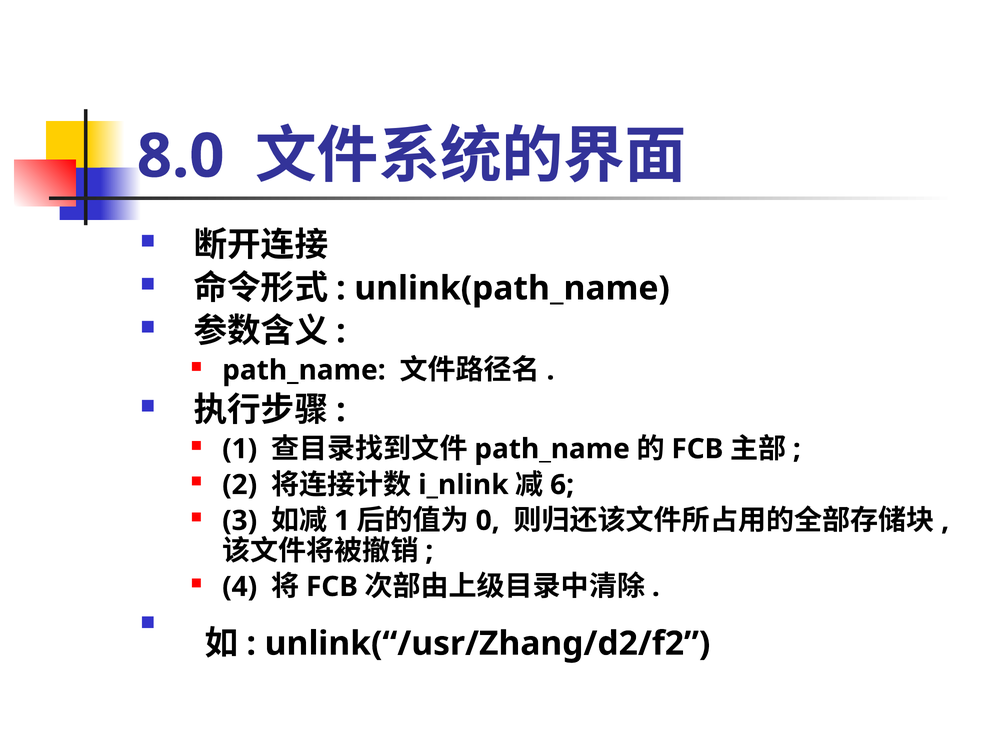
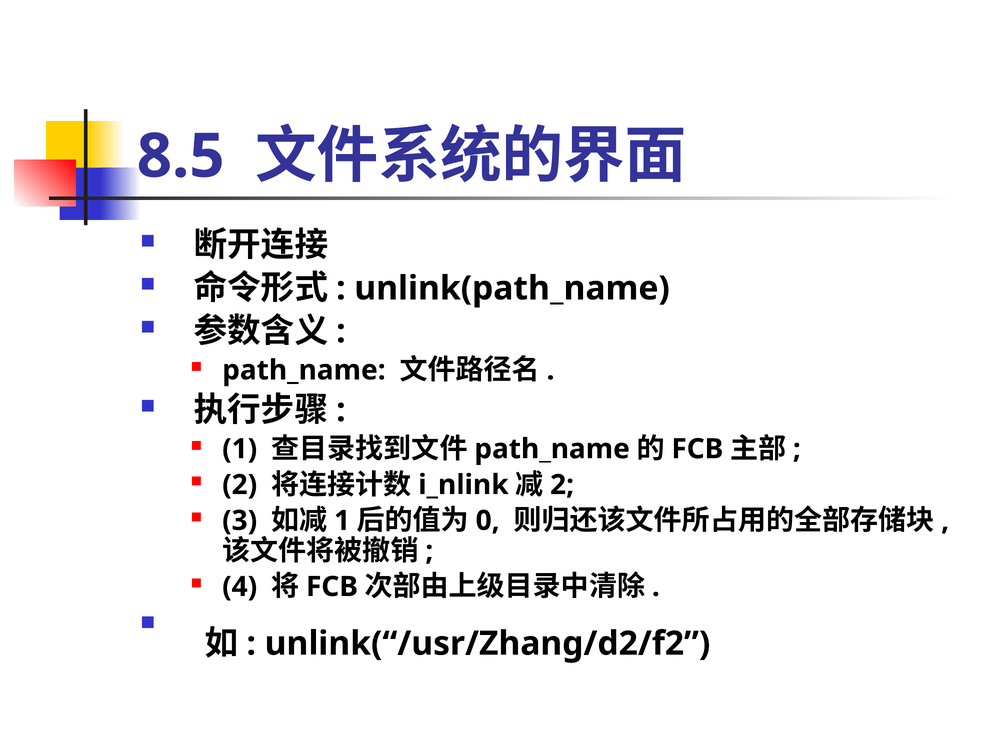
8.0: 8.0 -> 8.5
6 at (562, 485): 6 -> 2
